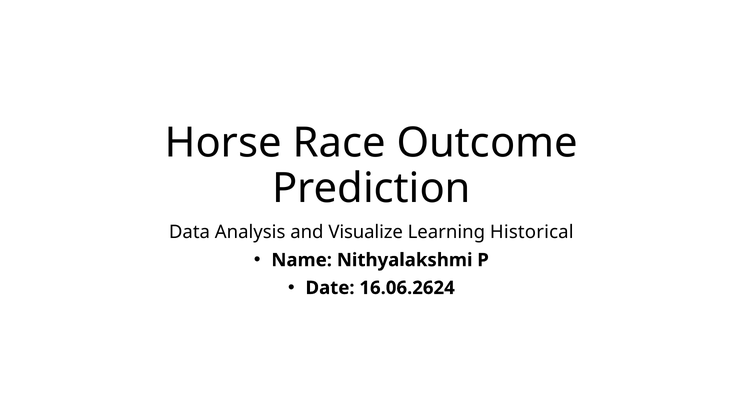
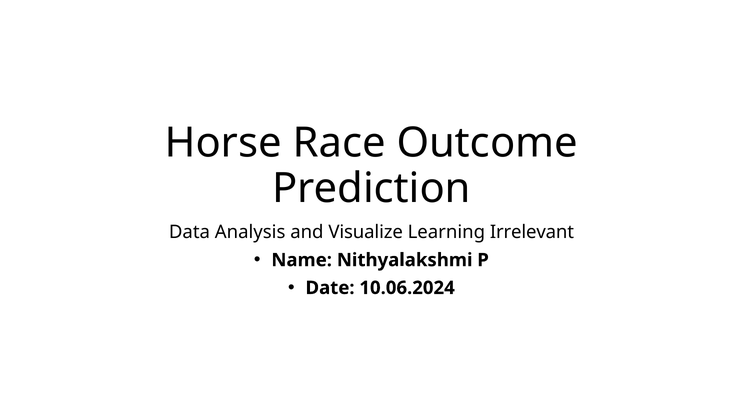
Historical: Historical -> Irrelevant
16.06.2624: 16.06.2624 -> 10.06.2024
